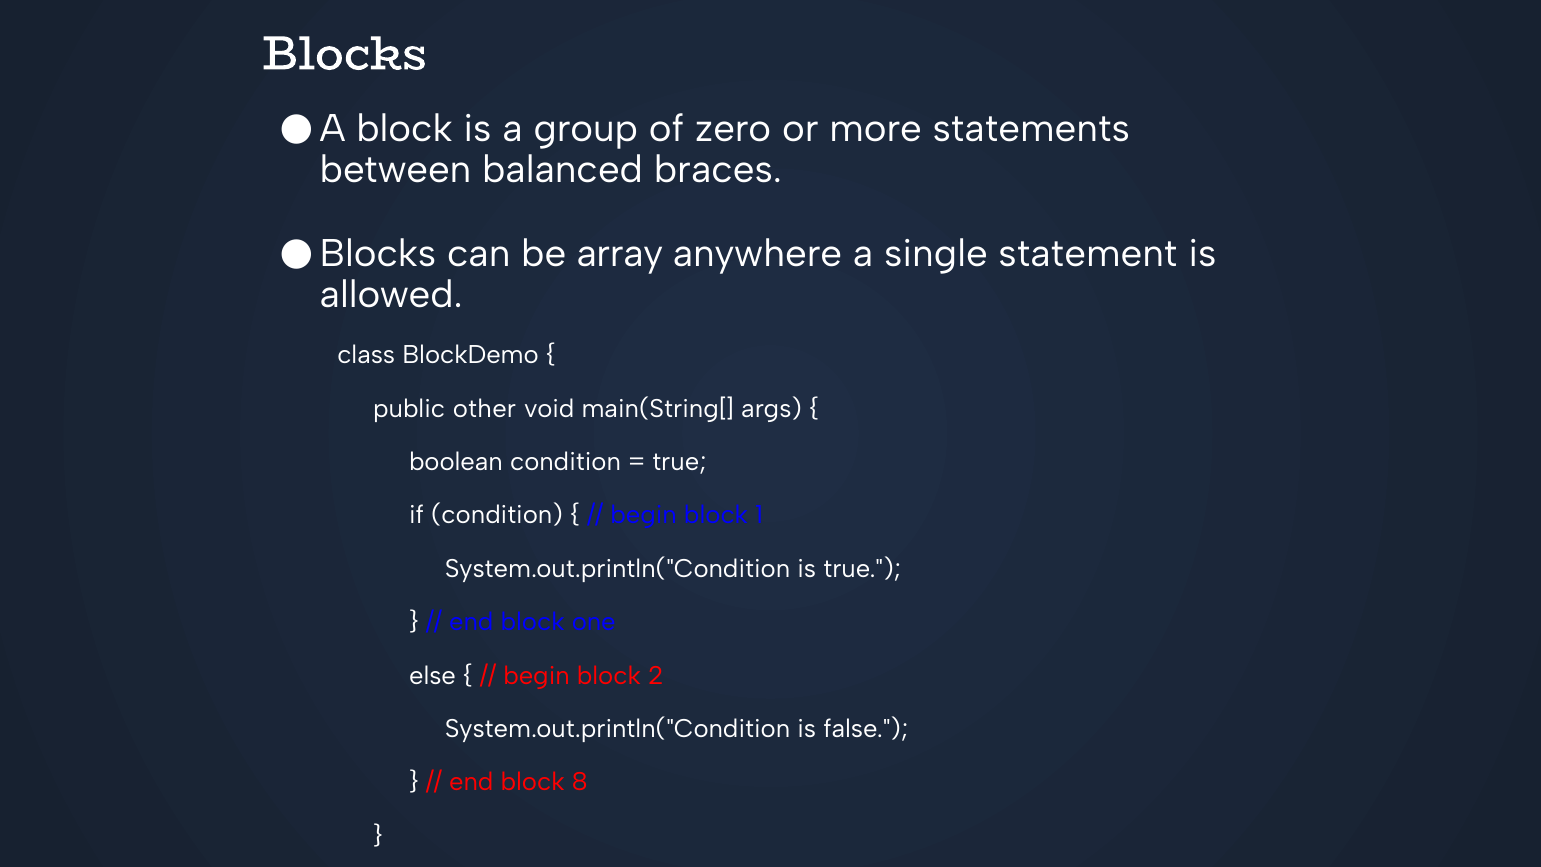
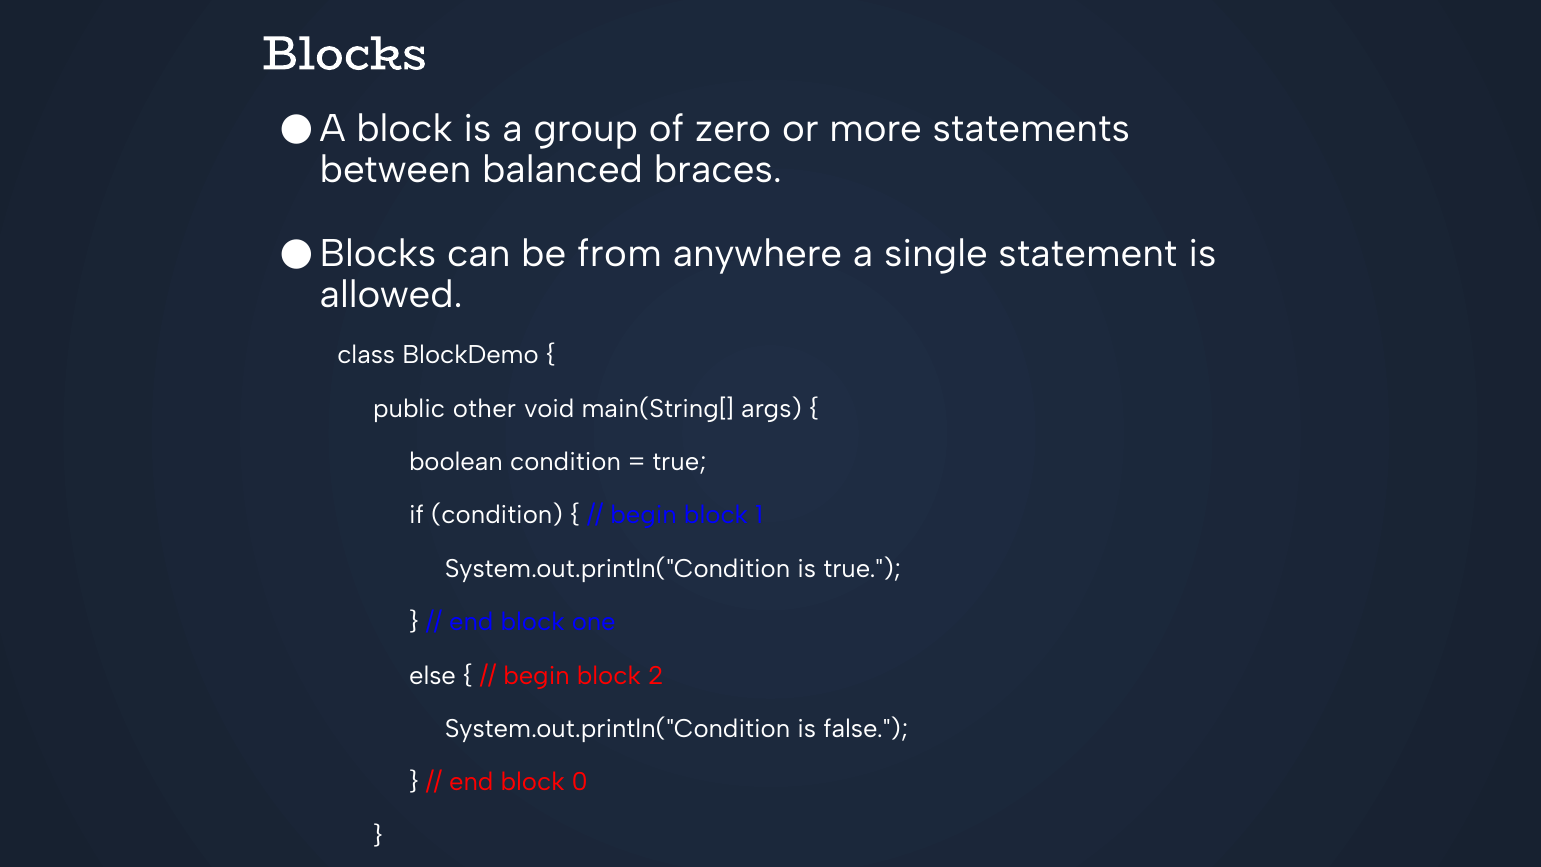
array: array -> from
8: 8 -> 0
